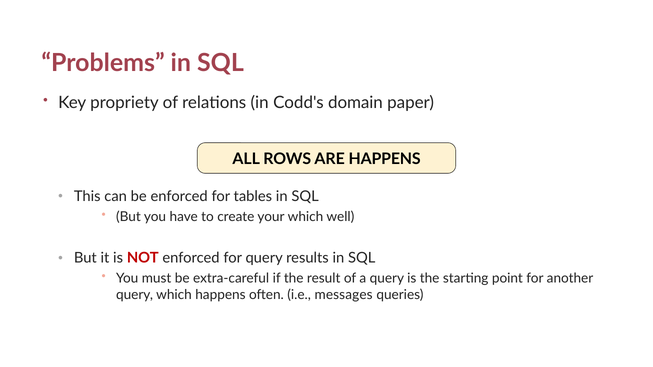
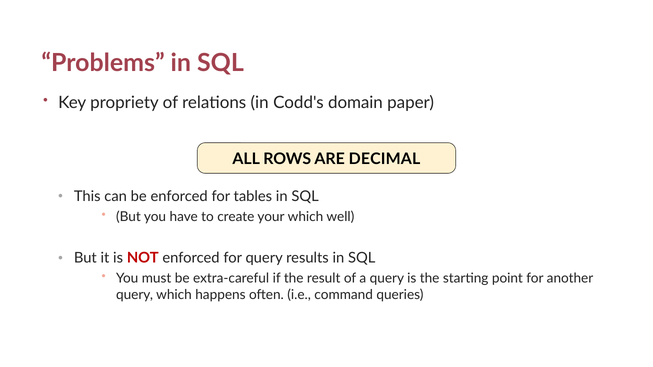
ARE HAPPENS: HAPPENS -> DECIMAL
messages: messages -> command
